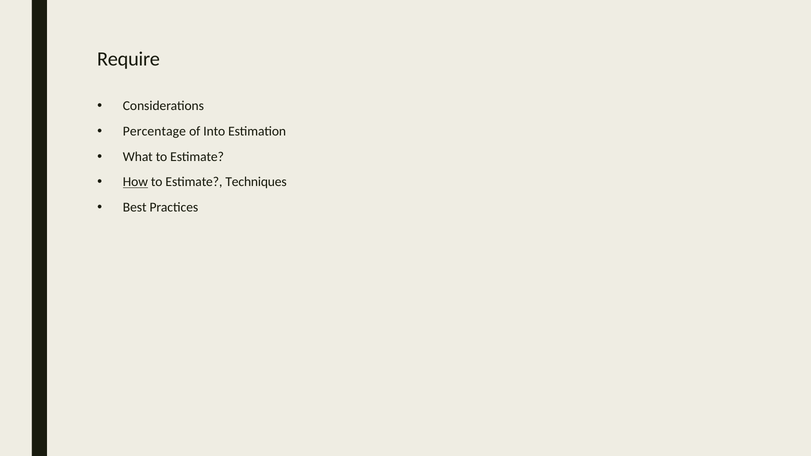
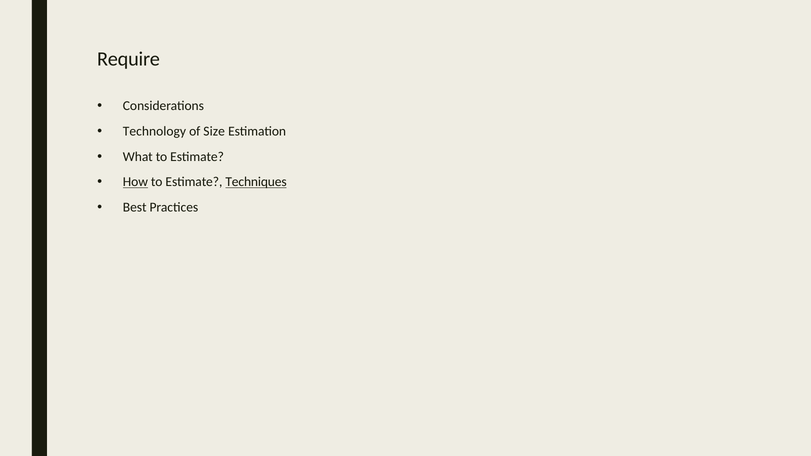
Percentage: Percentage -> Technology
Into: Into -> Size
Techniques underline: none -> present
